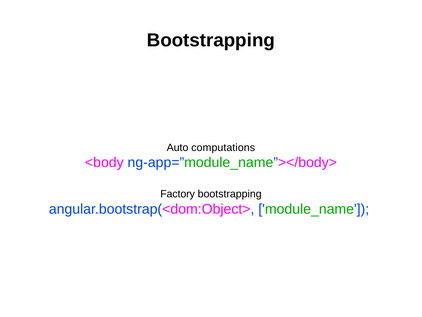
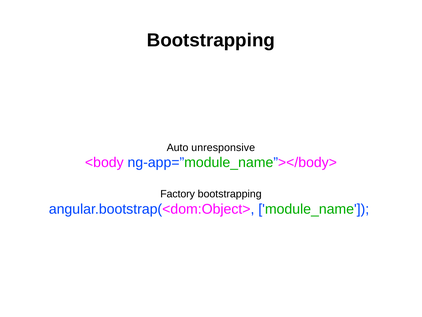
computations: computations -> unresponsive
